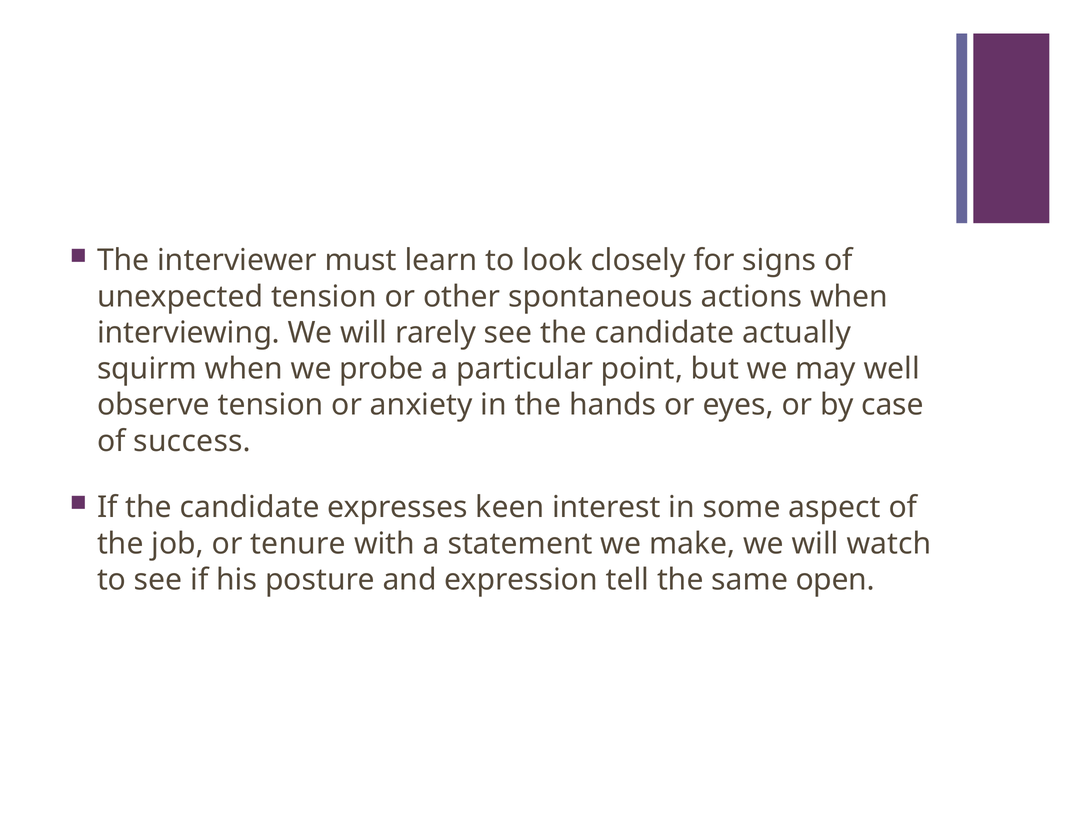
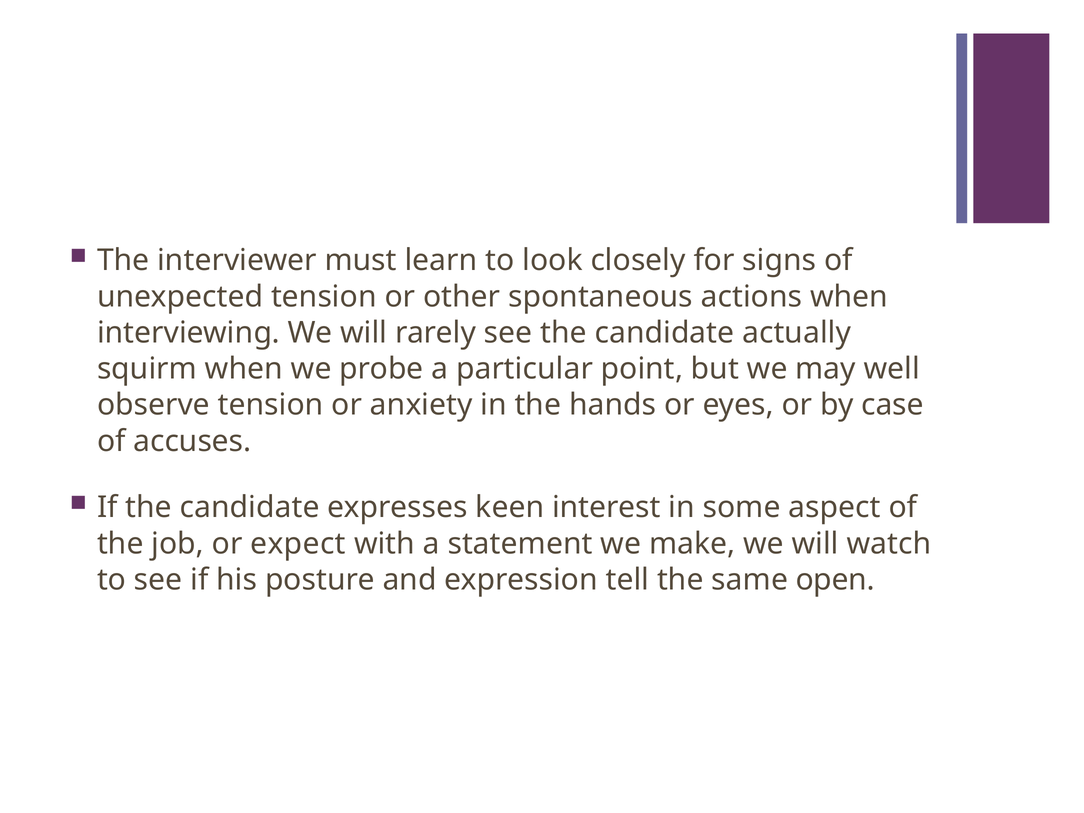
success: success -> accuses
tenure: tenure -> expect
